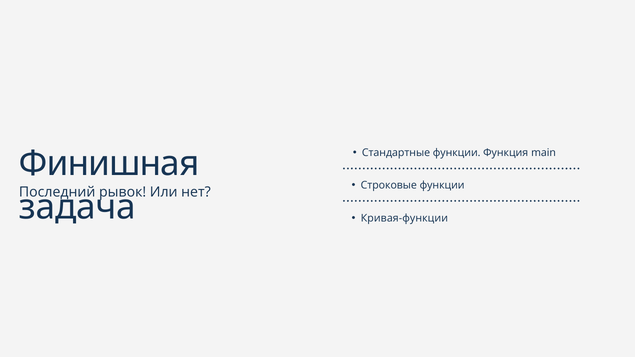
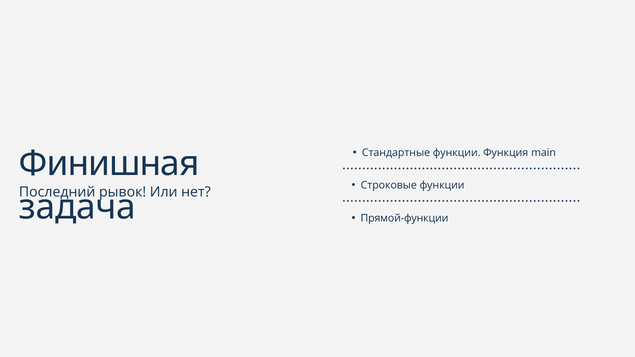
Кривая-функции: Кривая-функции -> Прямой-функции
